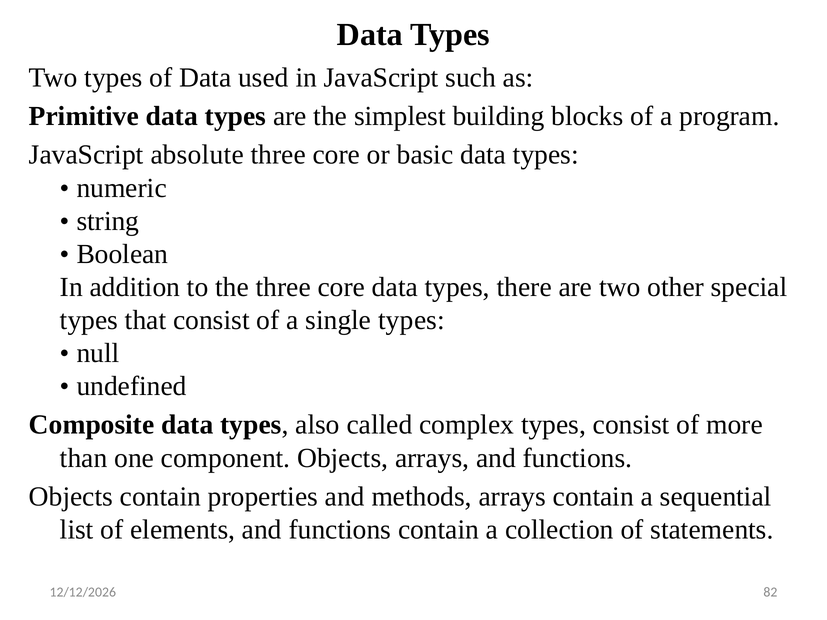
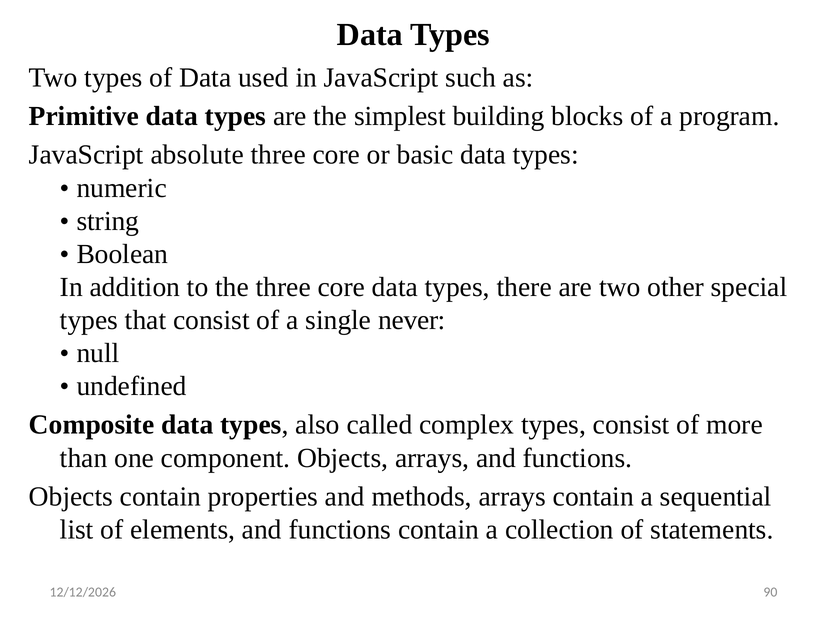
single types: types -> never
82: 82 -> 90
